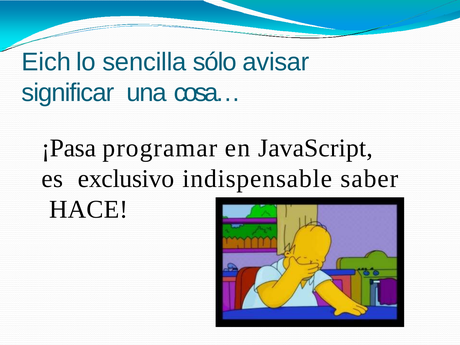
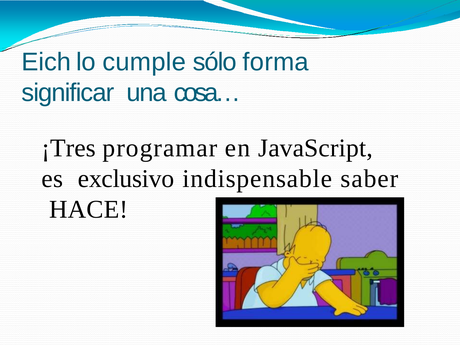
sencilla: sencilla -> cumple
avisar: avisar -> forma
¡Pasa: ¡Pasa -> ¡Tres
